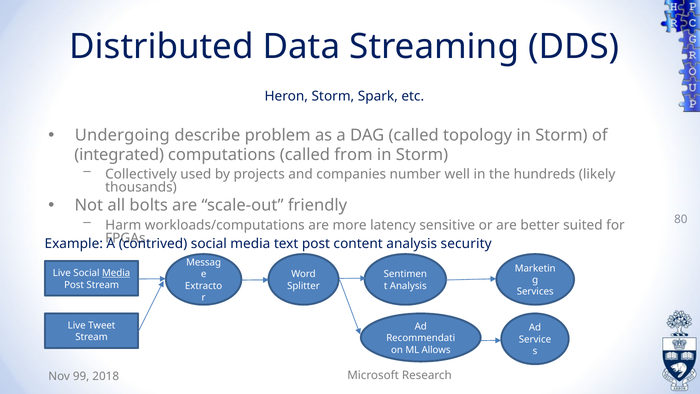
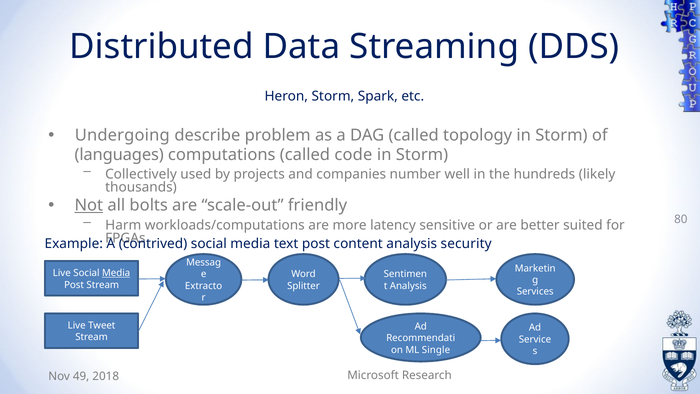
integrated: integrated -> languages
from: from -> code
Not underline: none -> present
Allows: Allows -> Single
99: 99 -> 49
